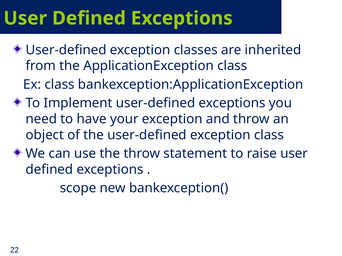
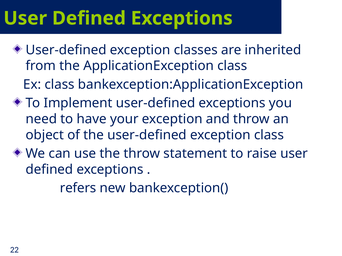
scope: scope -> refers
